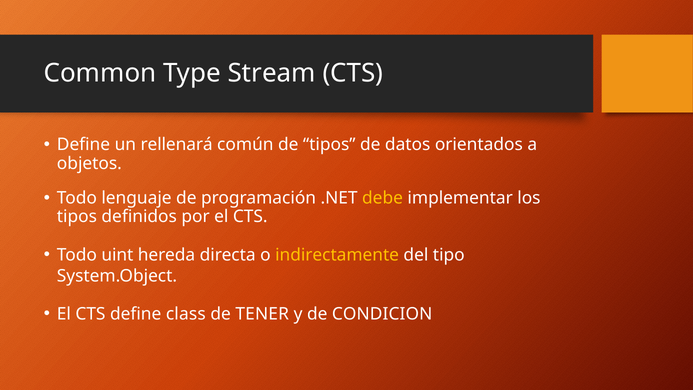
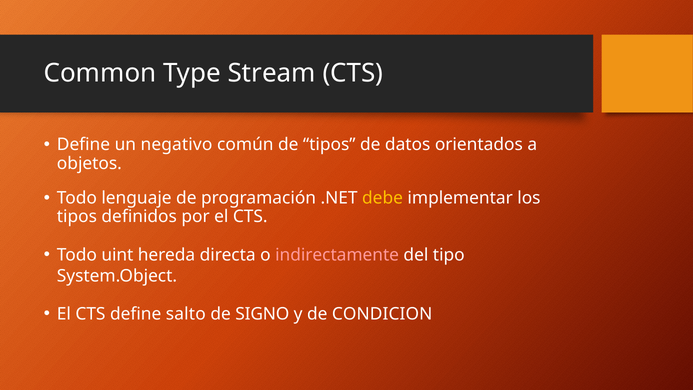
rellenará: rellenará -> negativo
indirectamente colour: yellow -> pink
class: class -> salto
TENER: TENER -> SIGNO
